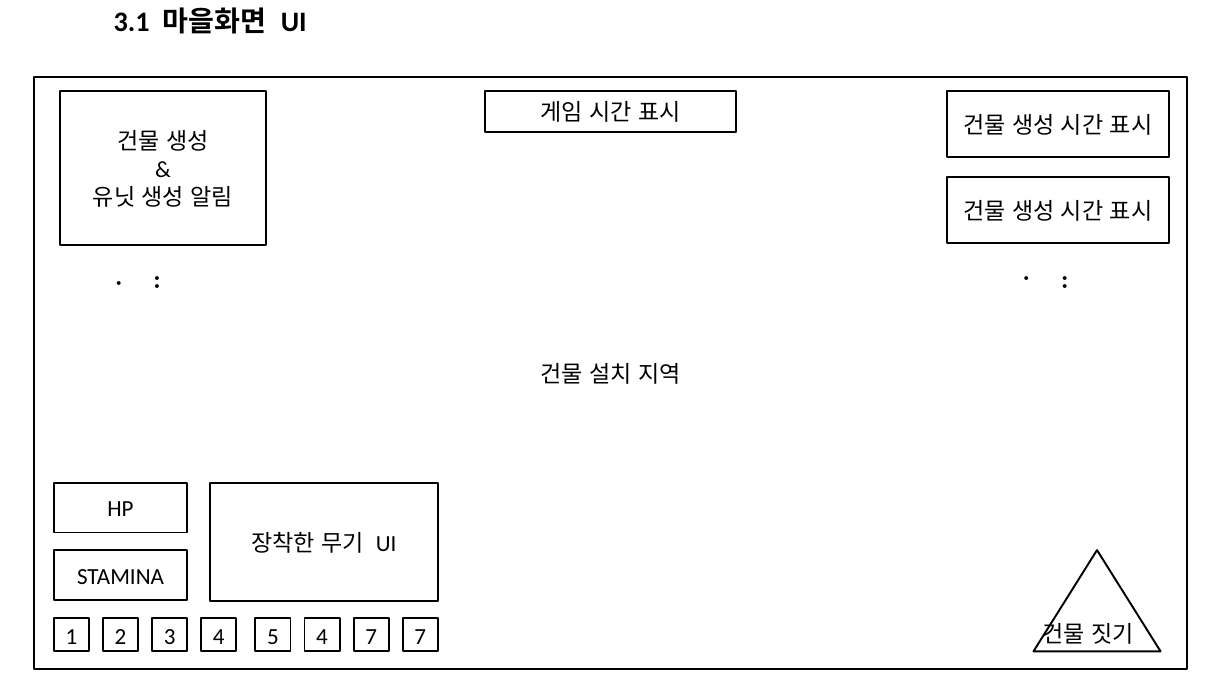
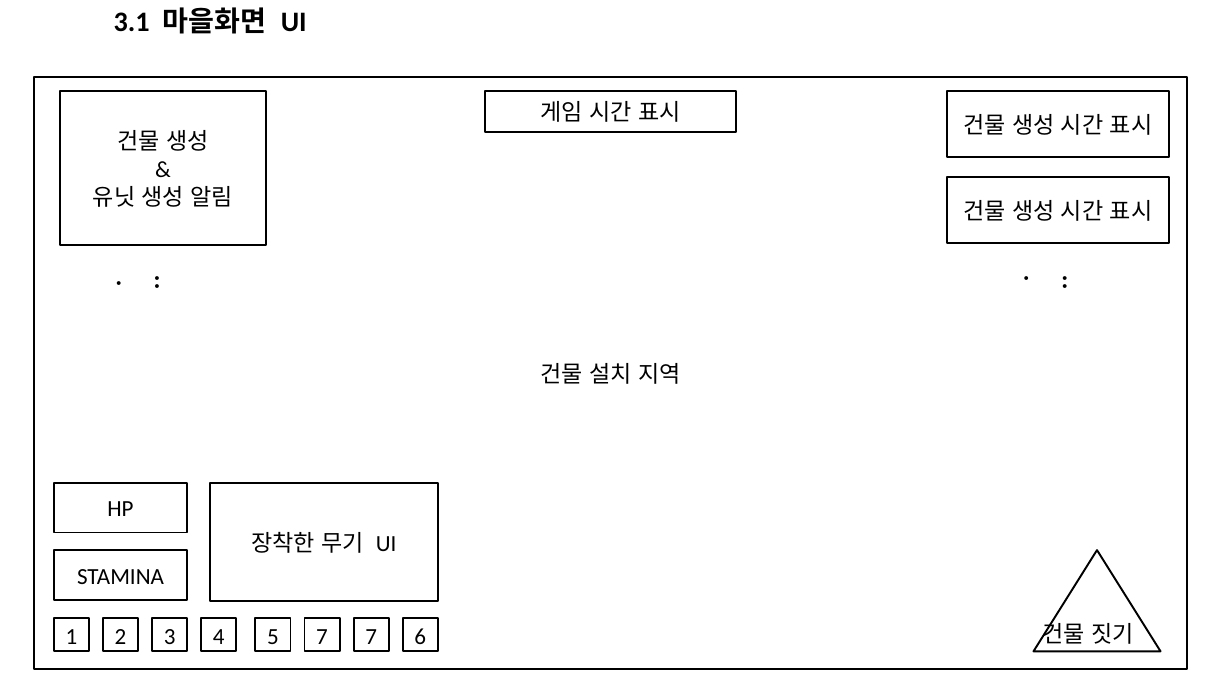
5 4: 4 -> 7
7 7: 7 -> 6
